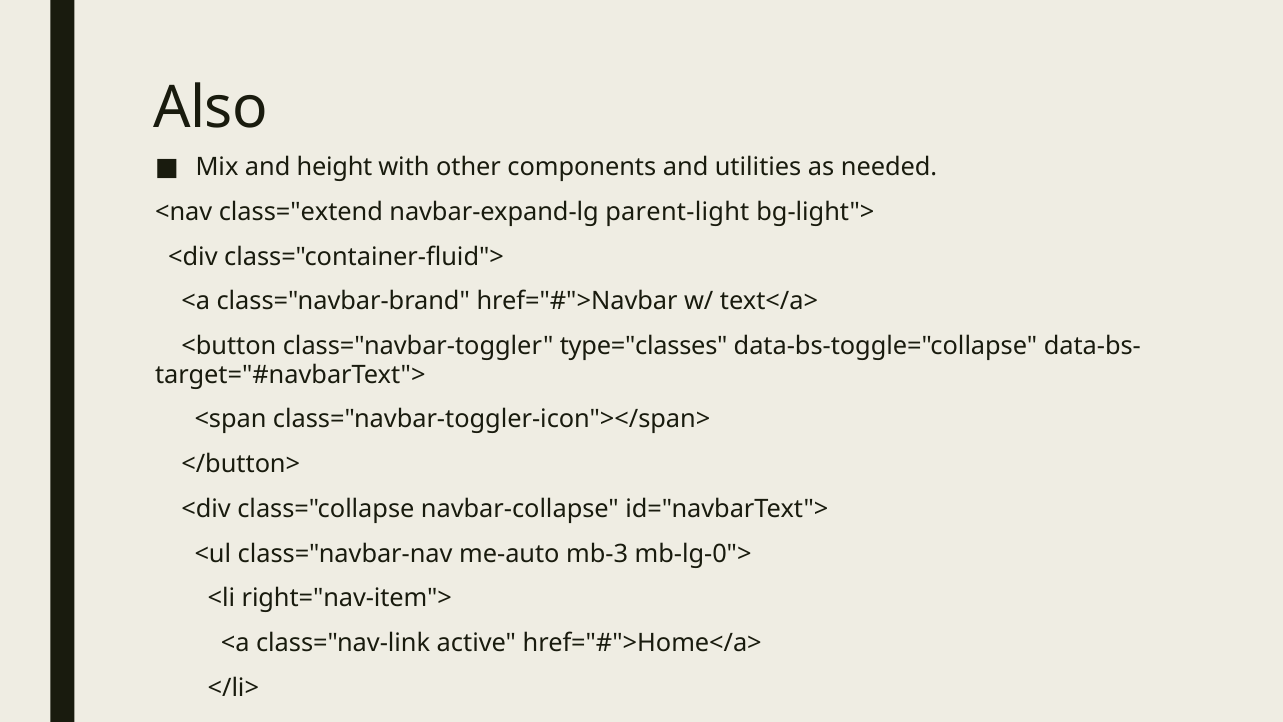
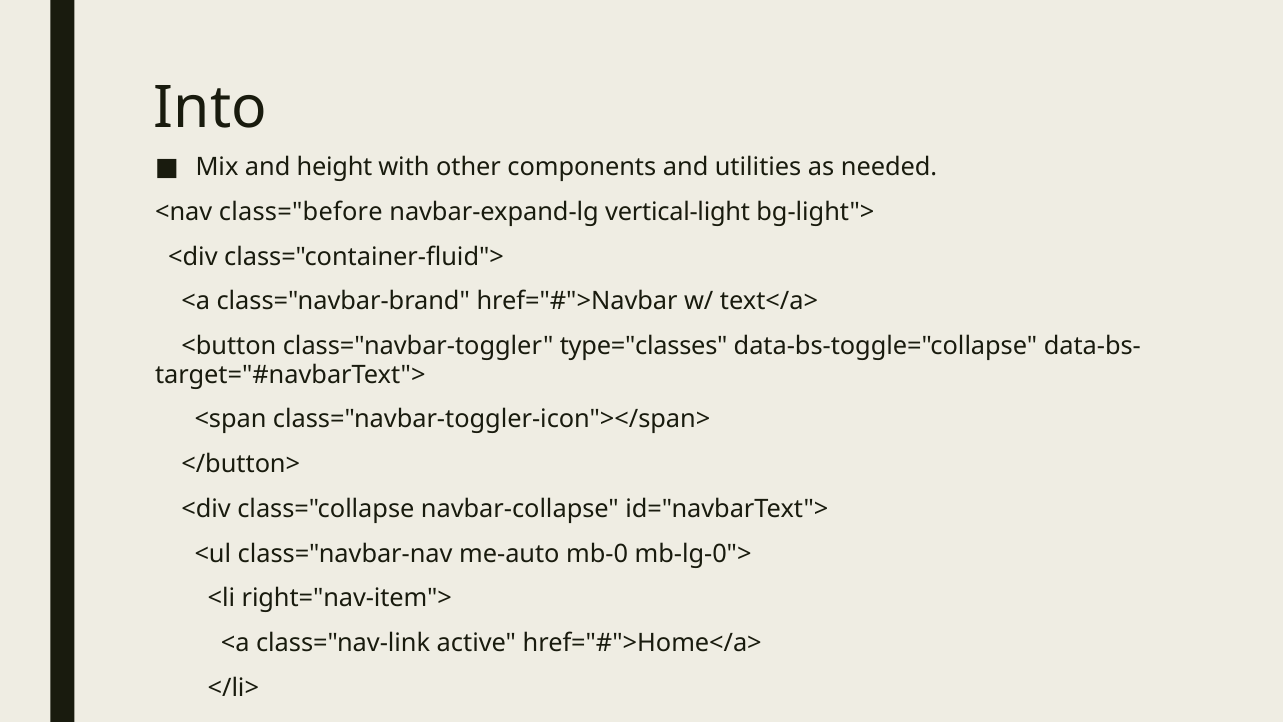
Also: Also -> Into
class="extend: class="extend -> class="before
parent-light: parent-light -> vertical-light
mb-3: mb-3 -> mb-0
